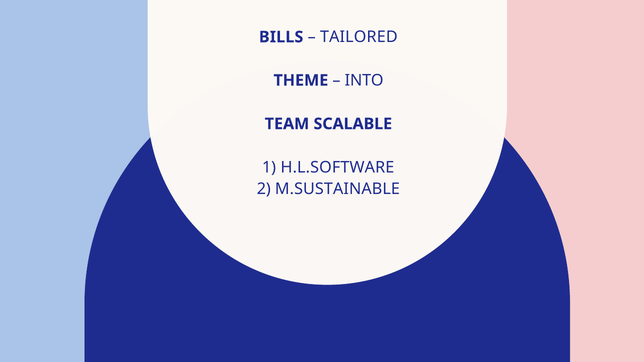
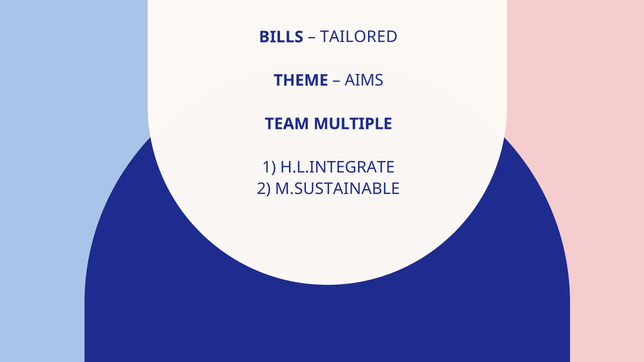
INTO: INTO -> AIMS
SCALABLE: SCALABLE -> MULTIPLE
H.L.SOFTWARE: H.L.SOFTWARE -> H.L.INTEGRATE
